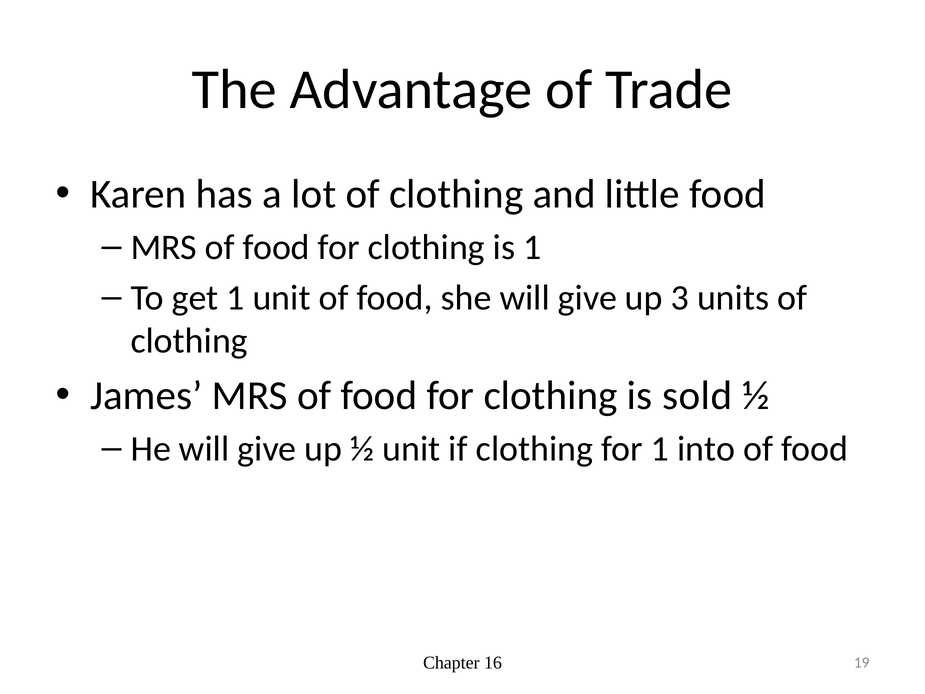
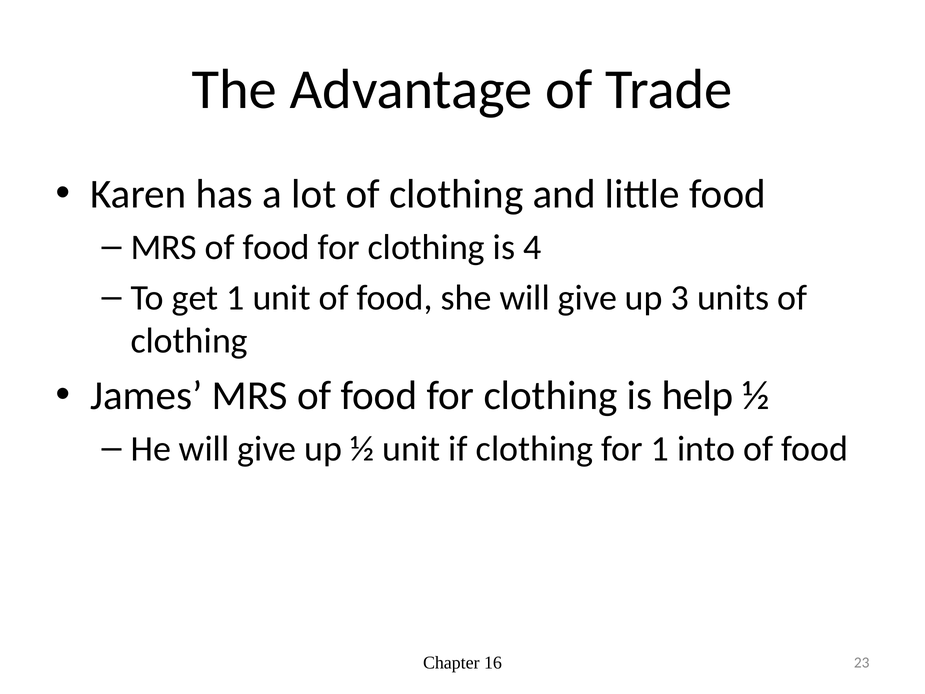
is 1: 1 -> 4
sold: sold -> help
19: 19 -> 23
